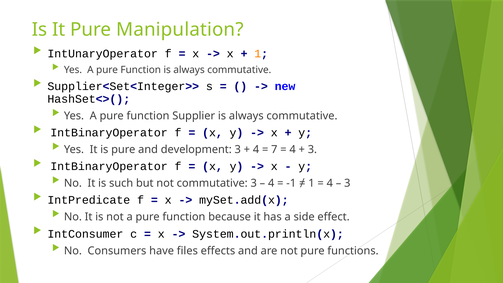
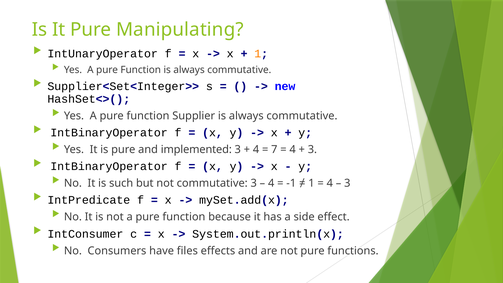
Manipulation: Manipulation -> Manipulating
development: development -> implemented
